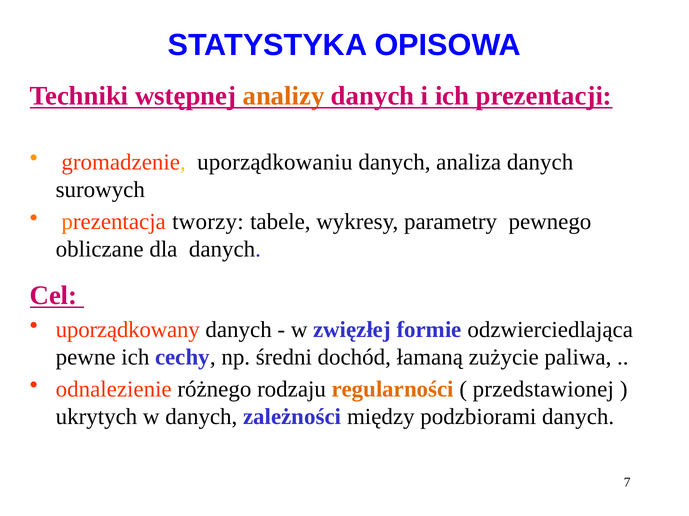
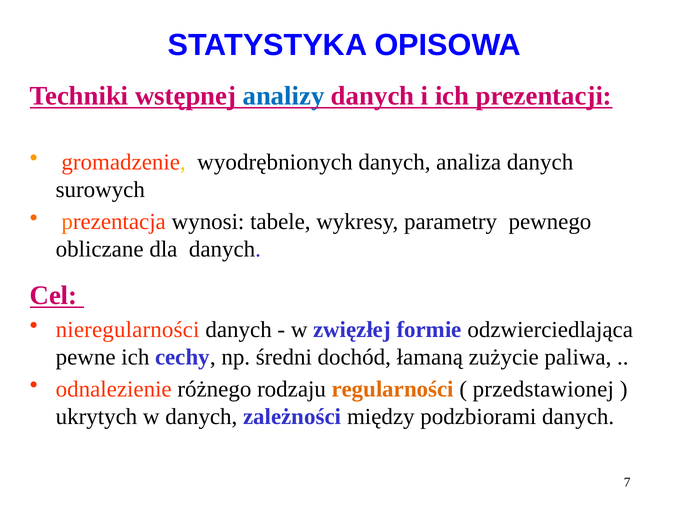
analizy colour: orange -> blue
uporządkowaniu: uporządkowaniu -> wyodrębnionych
tworzy: tworzy -> wynosi
uporządkowany: uporządkowany -> nieregularności
